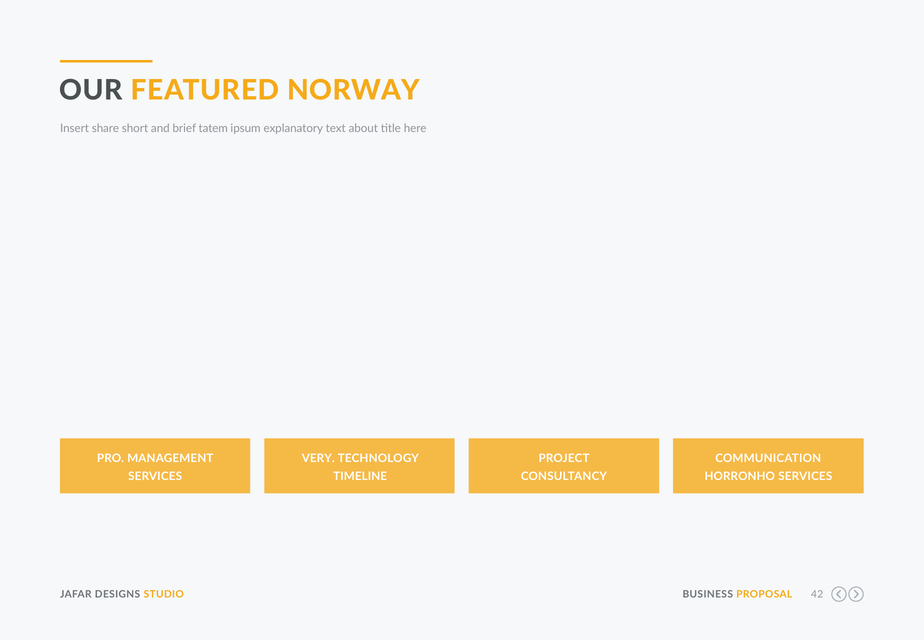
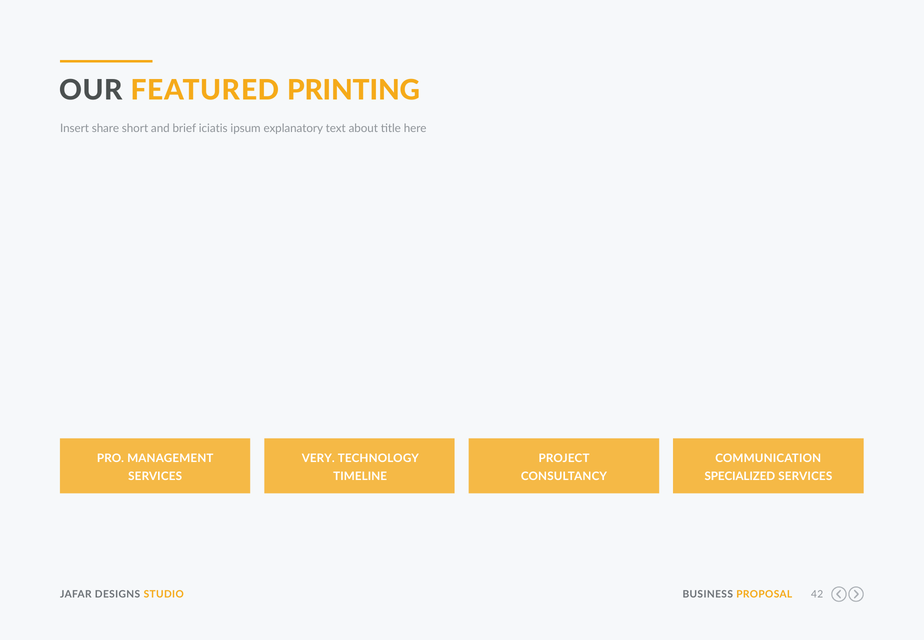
NORWAY: NORWAY -> PRINTING
tatem: tatem -> iciatis
HORRONHO: HORRONHO -> SPECIALIZED
